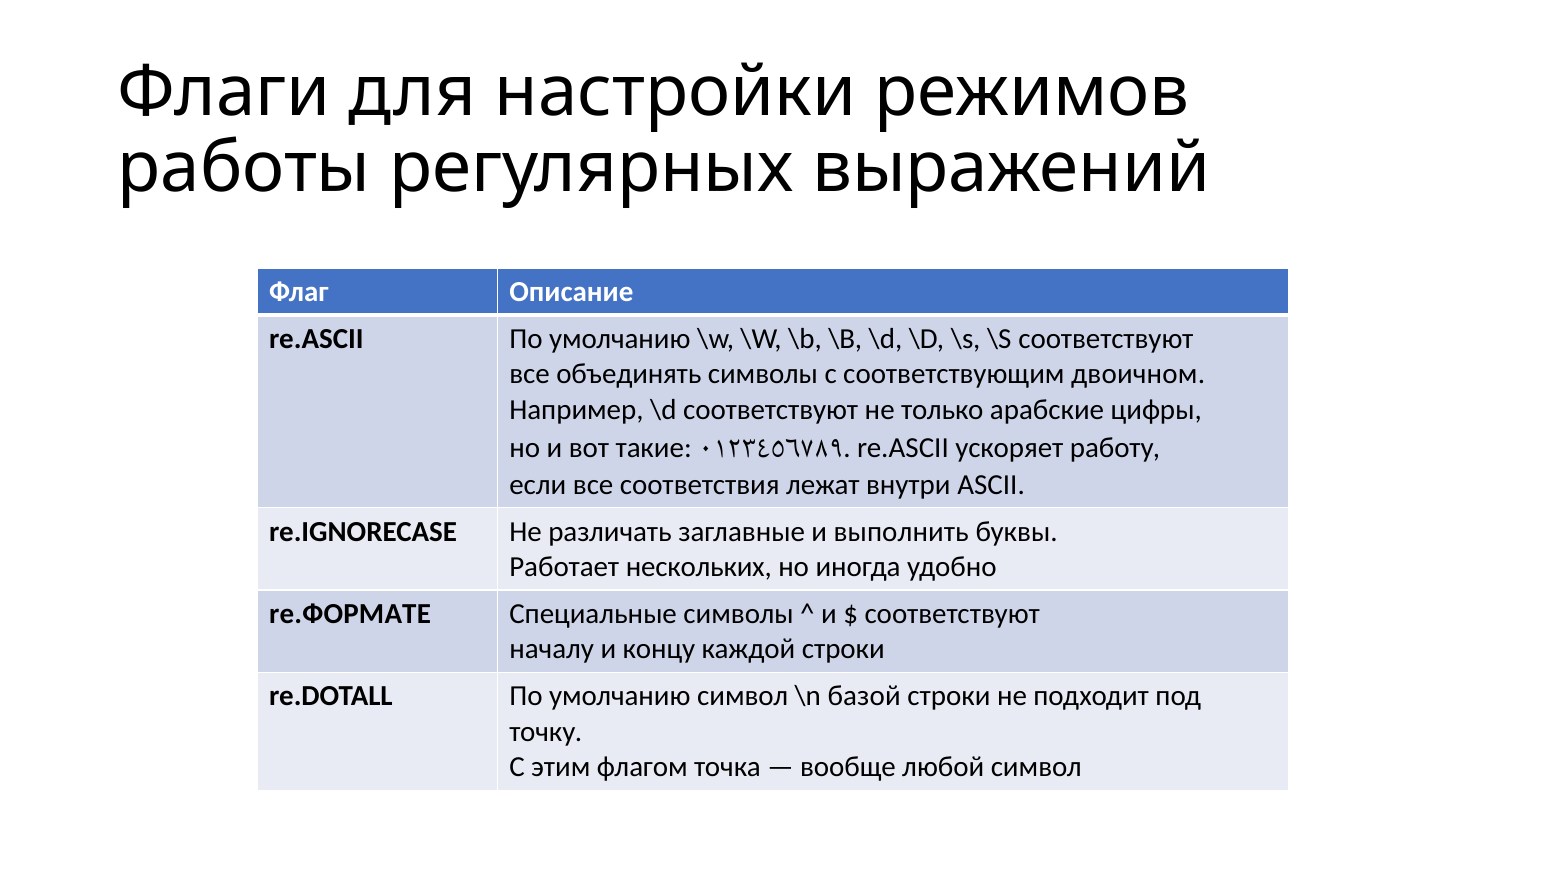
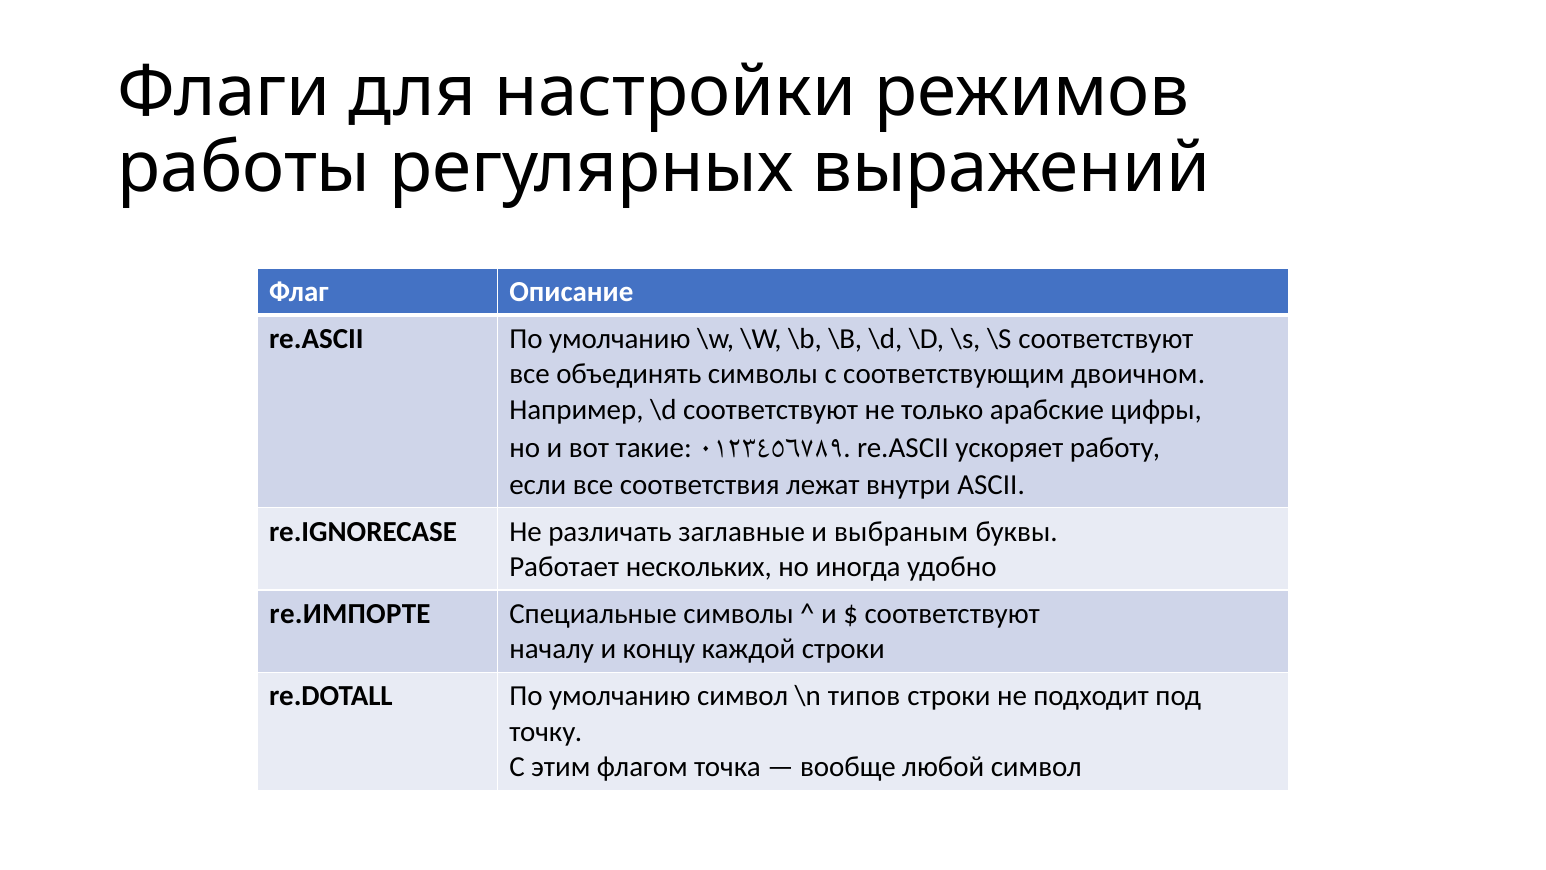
выполнить: выполнить -> выбраным
re.ФОРМАТЕ: re.ФОРМАТЕ -> re.ИМПОРТЕ
базой: базой -> типов
